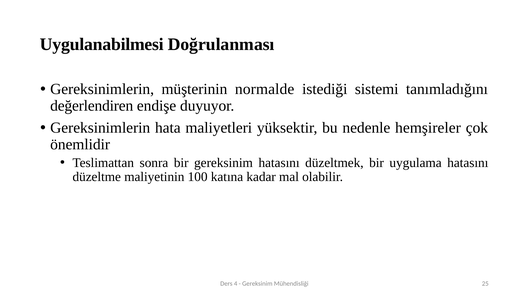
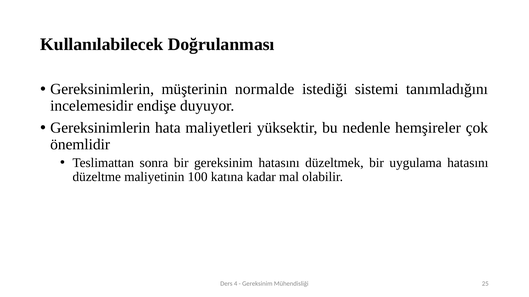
Uygulanabilmesi: Uygulanabilmesi -> Kullanılabilecek
değerlendiren: değerlendiren -> incelemesidir
